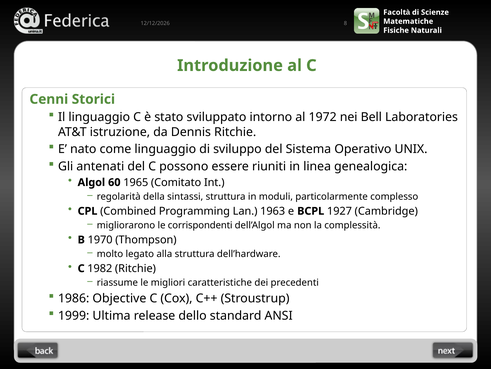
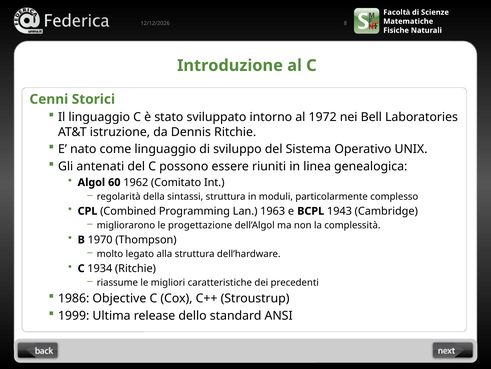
1965: 1965 -> 1962
1927: 1927 -> 1943
corrispondenti: corrispondenti -> progettazione
1982: 1982 -> 1934
